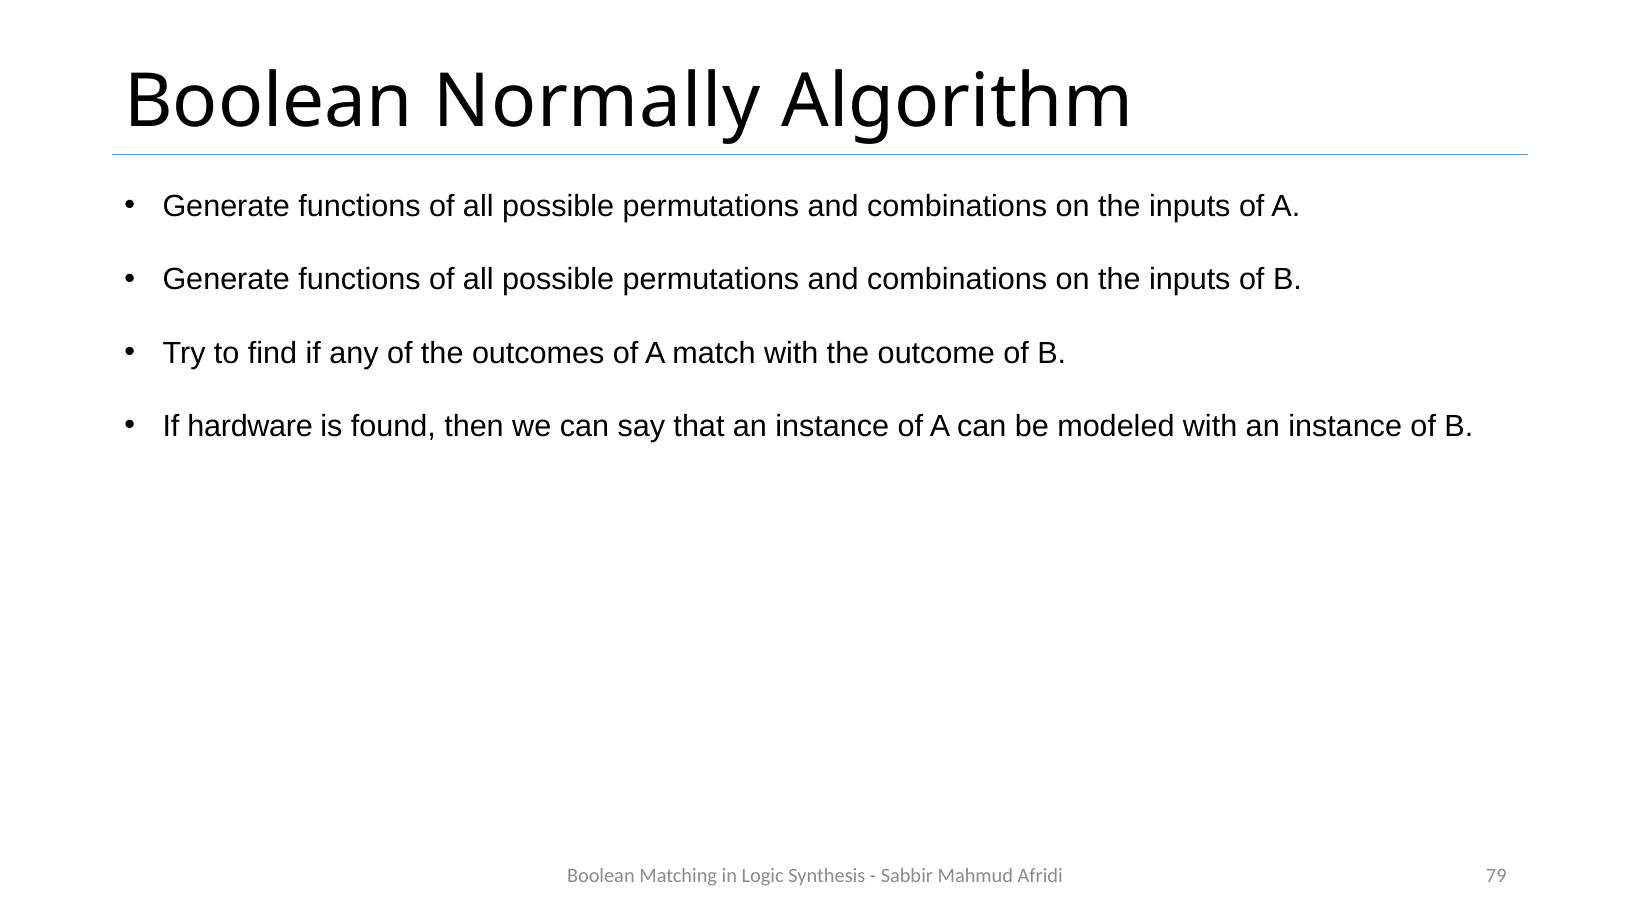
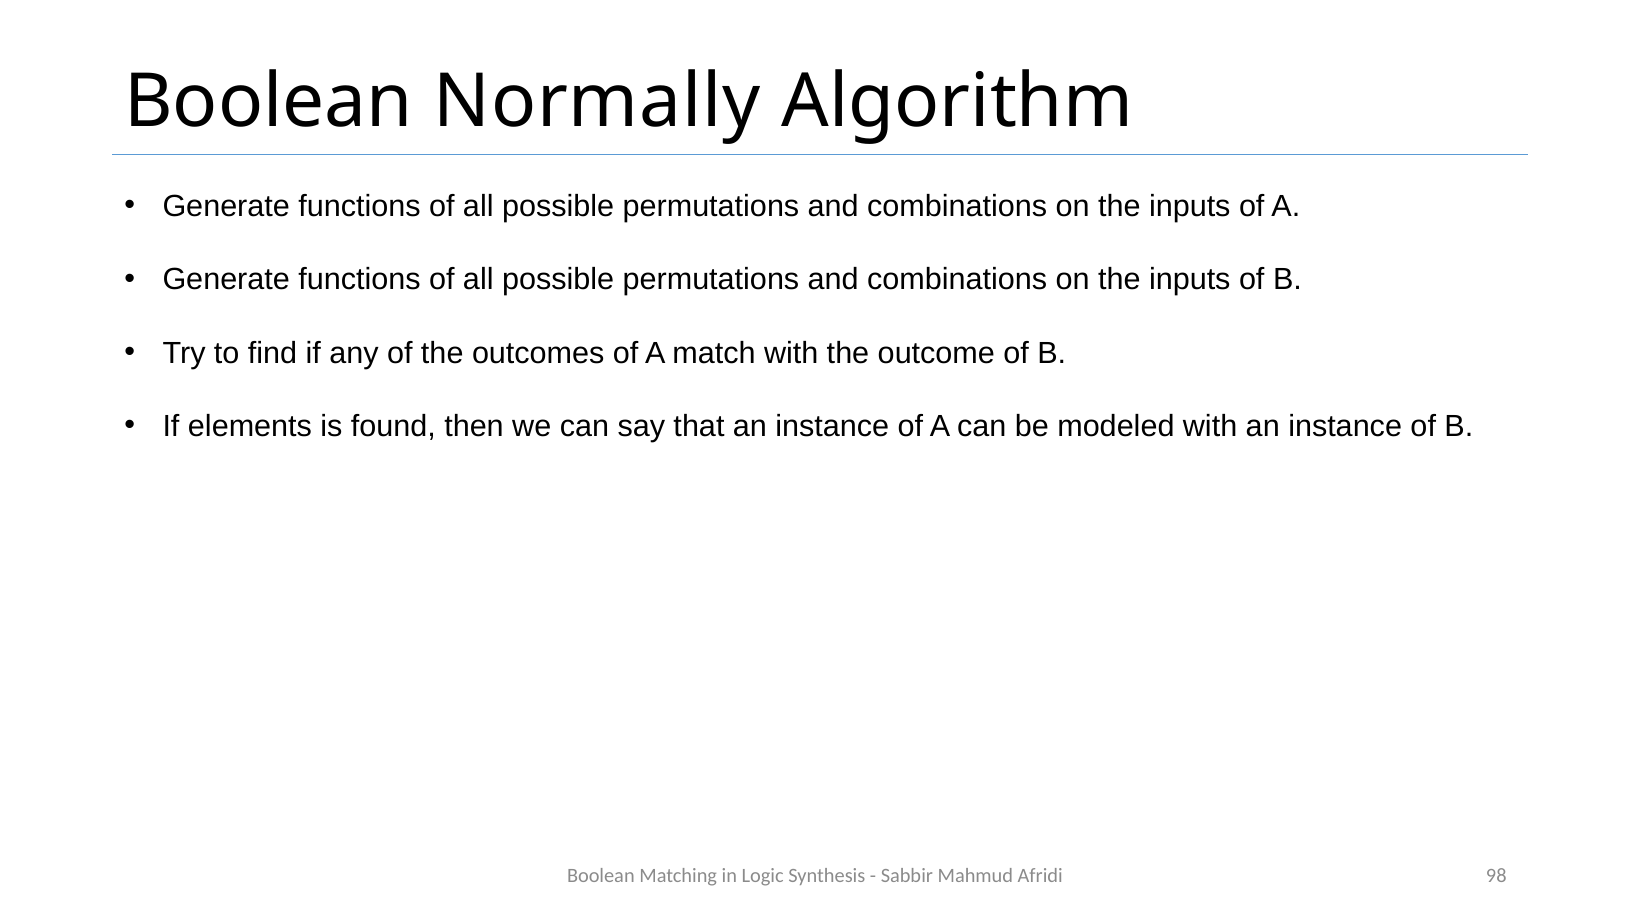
hardware: hardware -> elements
79: 79 -> 98
